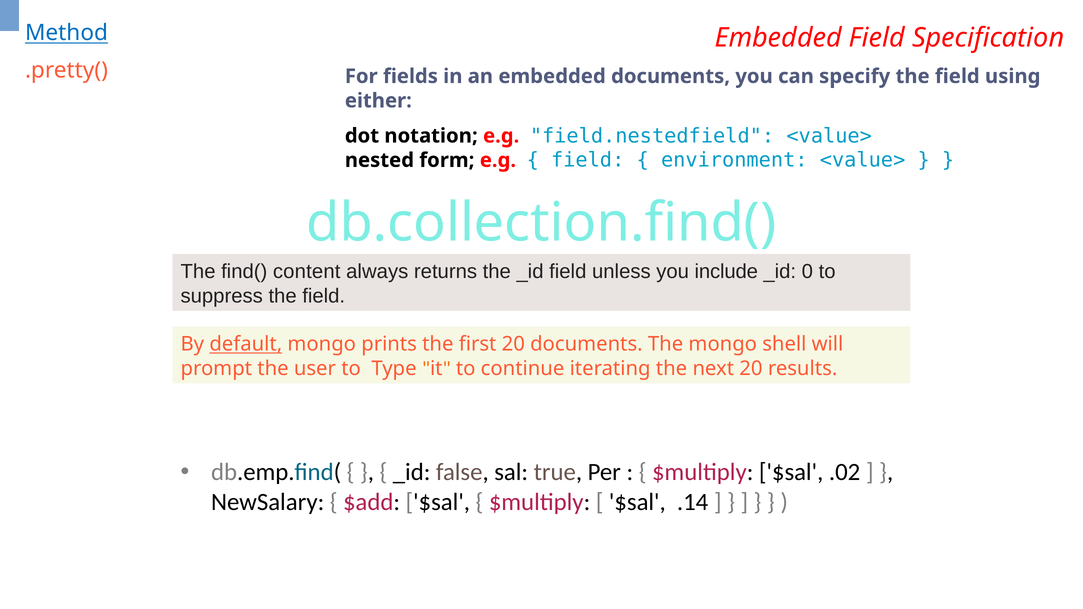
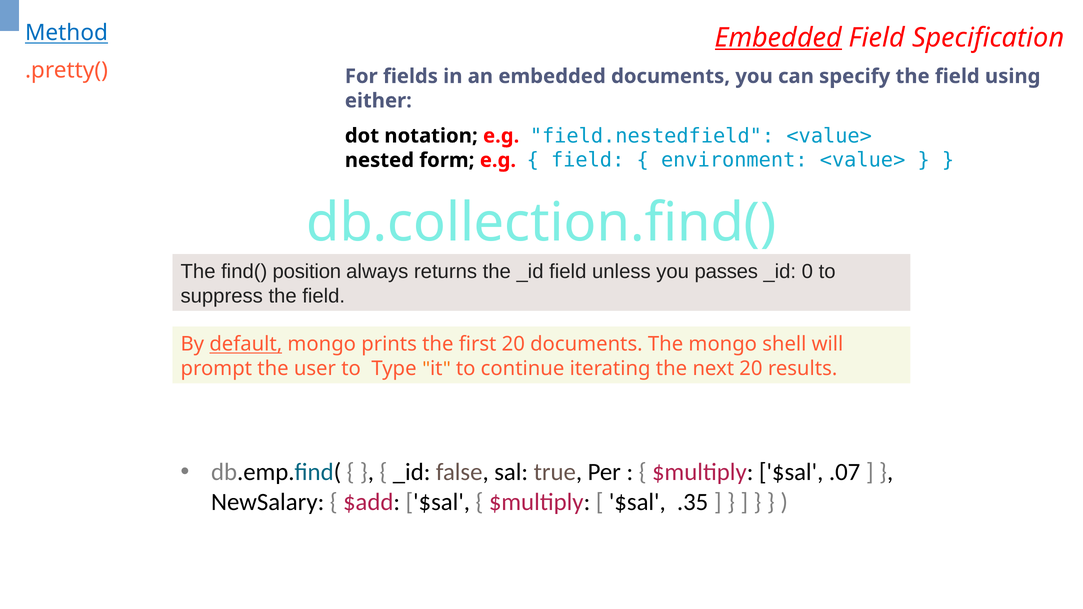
Embedded at (778, 38) underline: none -> present
content: content -> position
include: include -> passes
.02: .02 -> .07
.14: .14 -> .35
